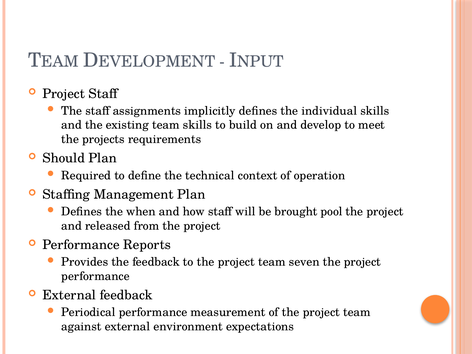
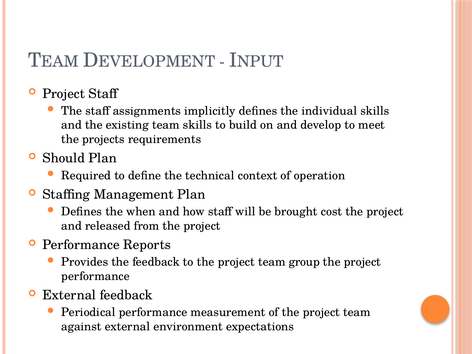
pool: pool -> cost
seven: seven -> group
